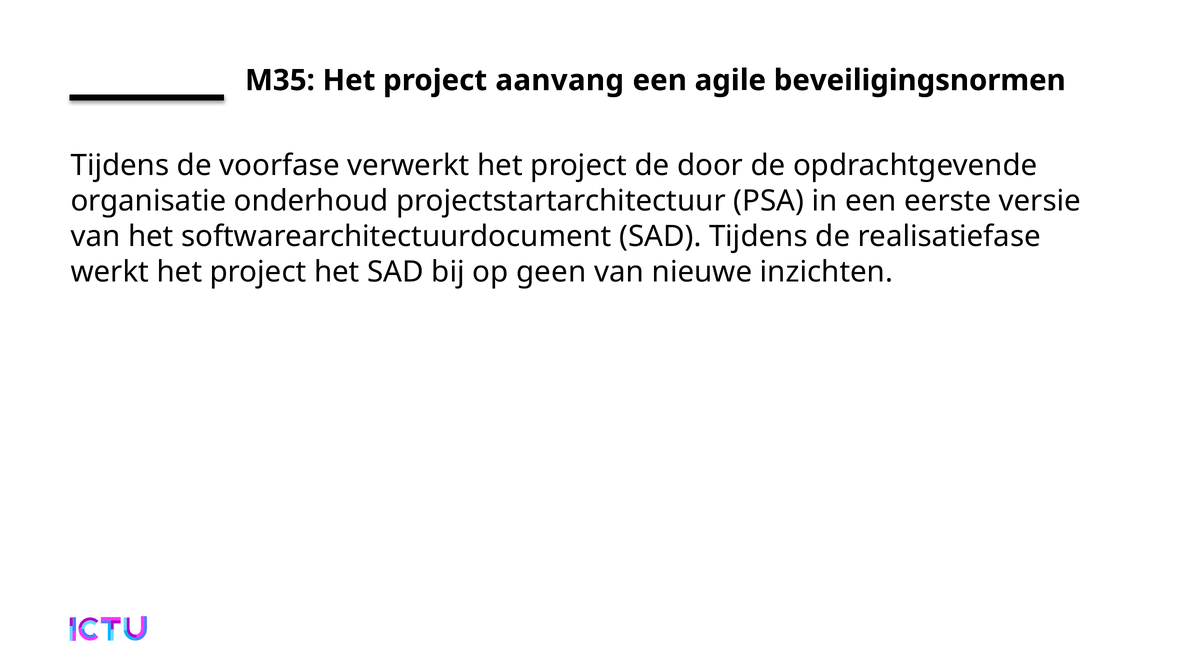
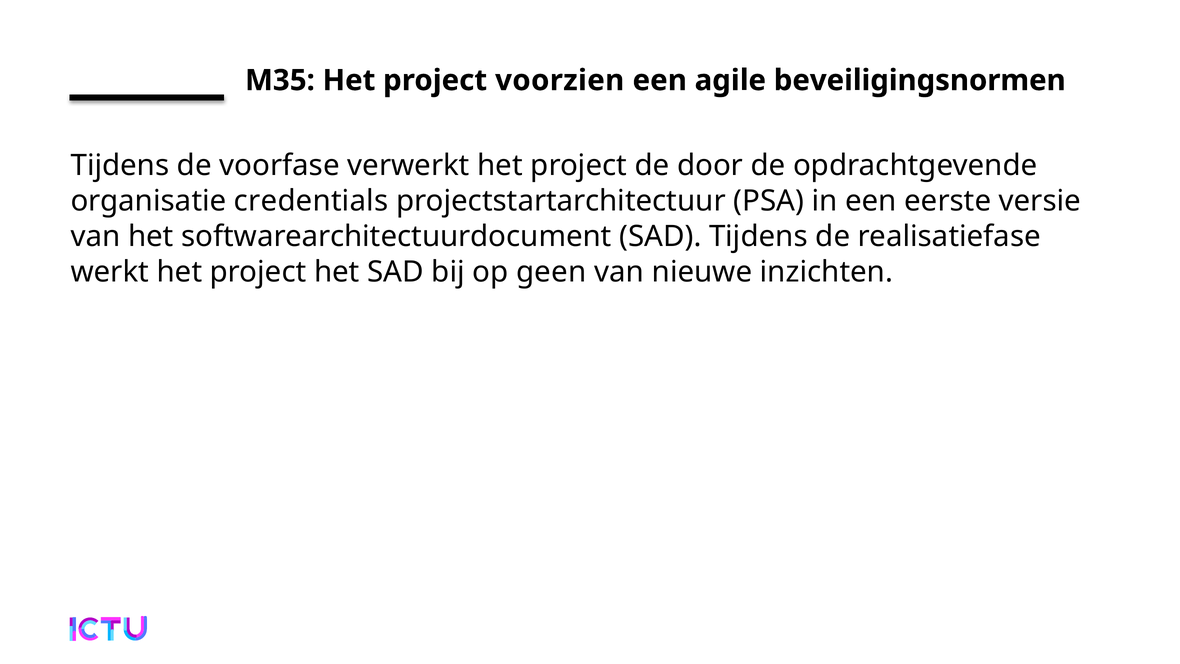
aanvang: aanvang -> voorzien
onderhoud: onderhoud -> credentials
